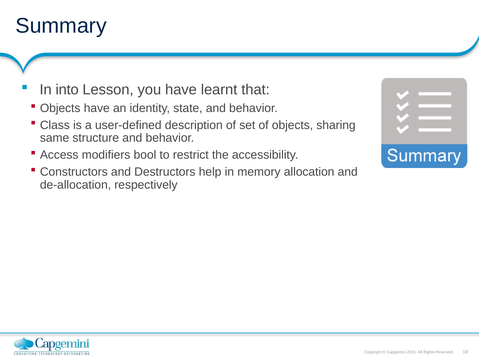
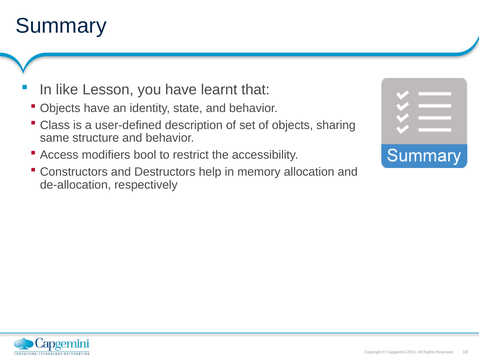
into: into -> like
